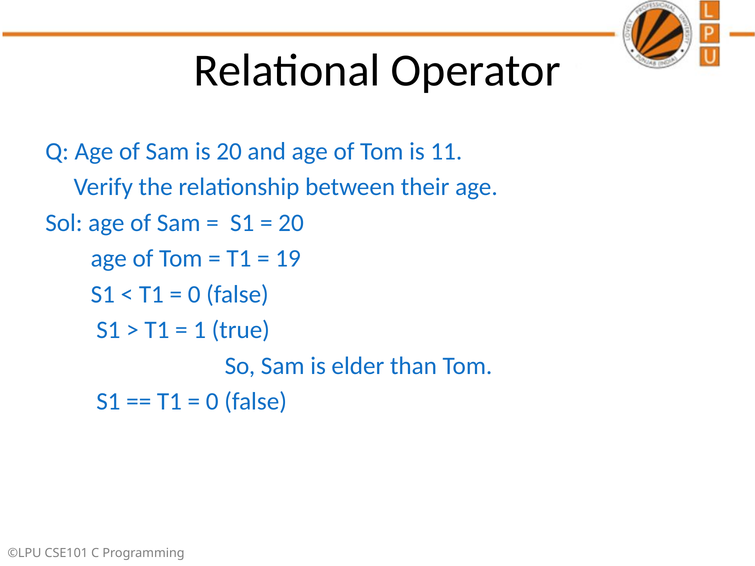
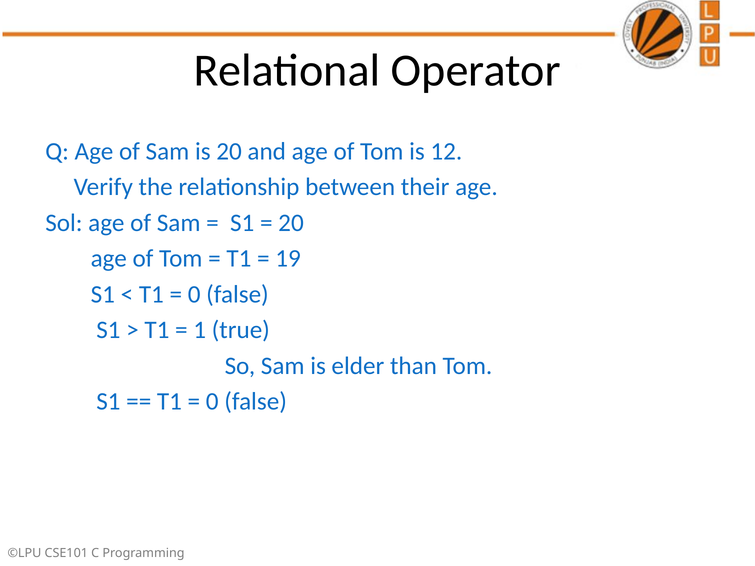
11: 11 -> 12
